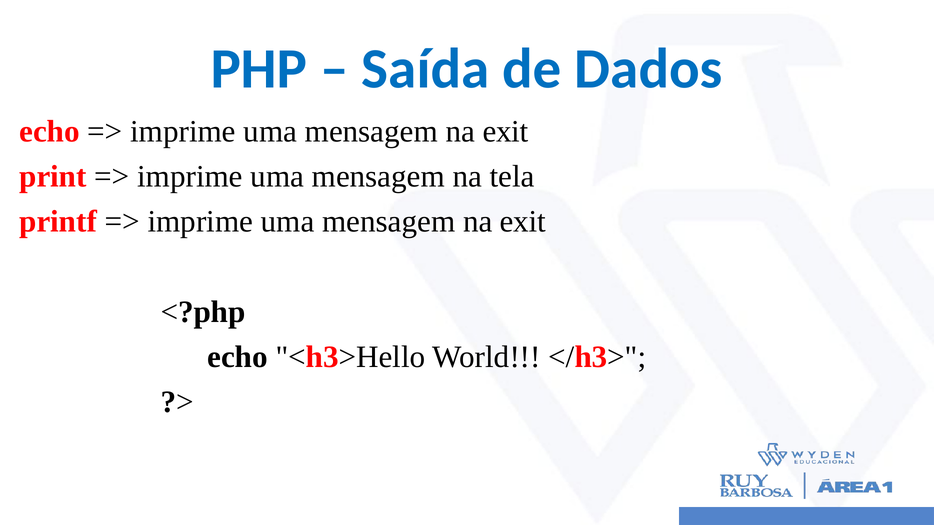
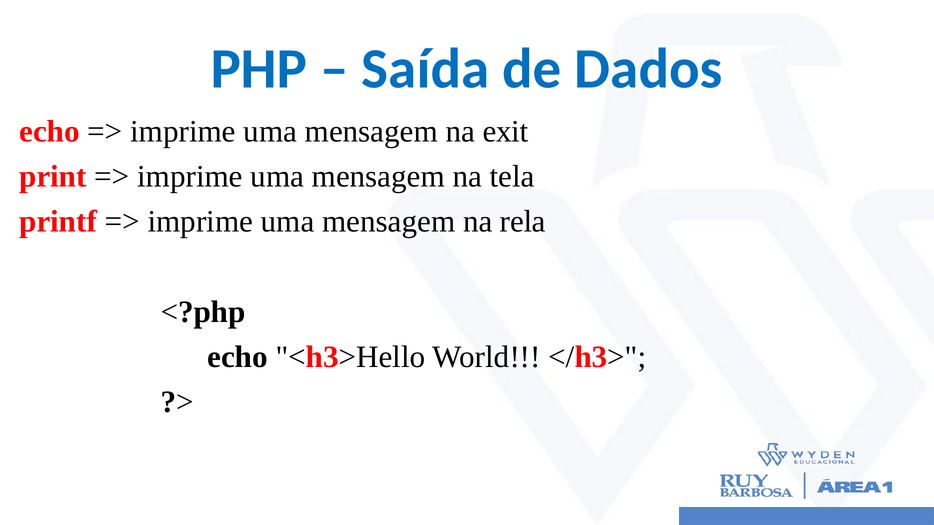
exit at (523, 222): exit -> rela
